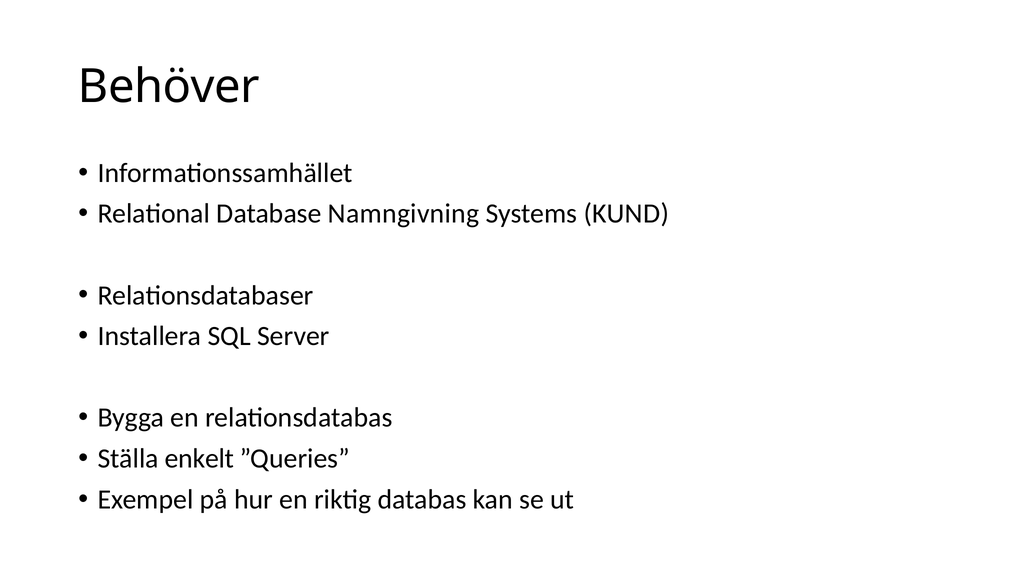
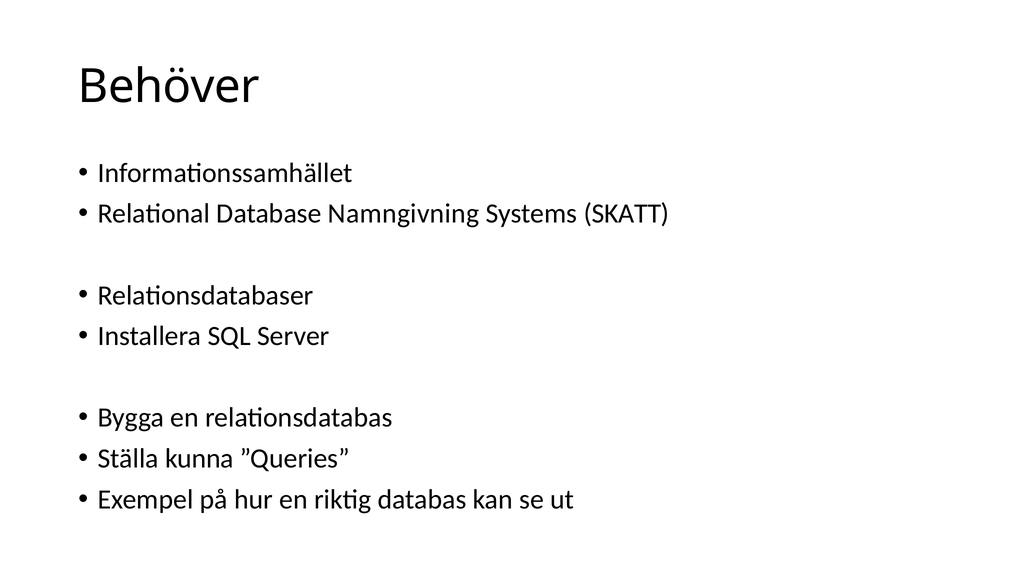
KUND: KUND -> SKATT
enkelt: enkelt -> kunna
